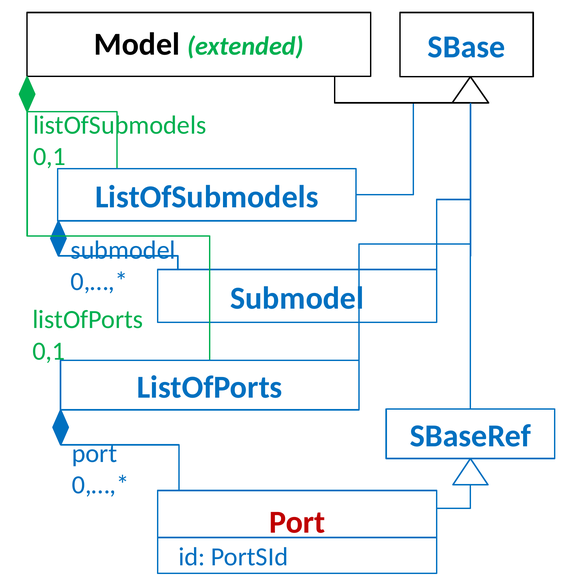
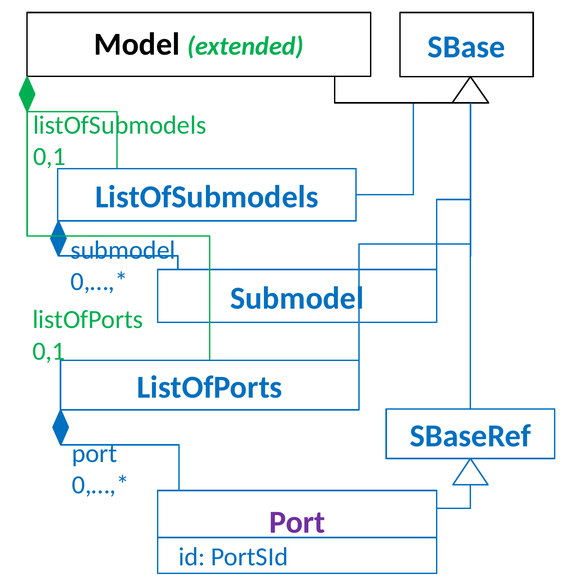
Port at (297, 522) colour: red -> purple
